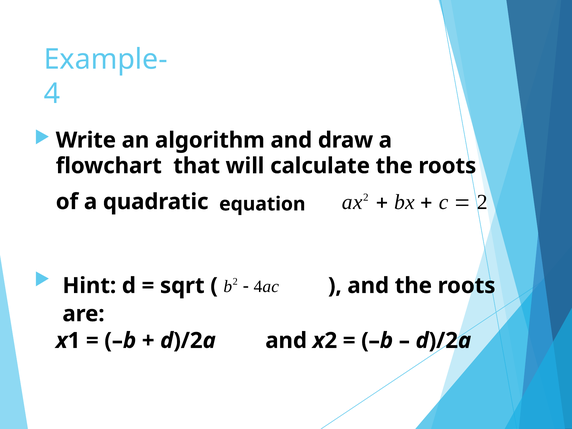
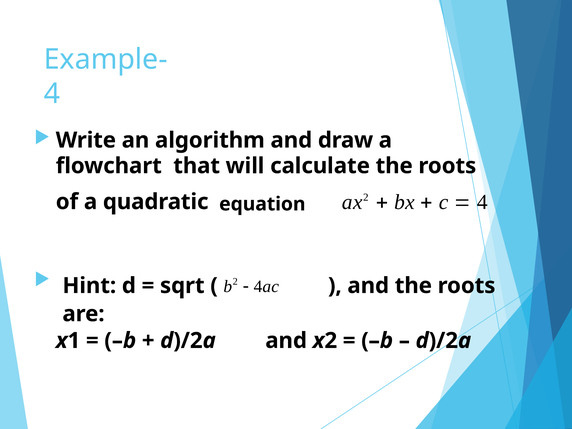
2 at (482, 202): 2 -> 4
